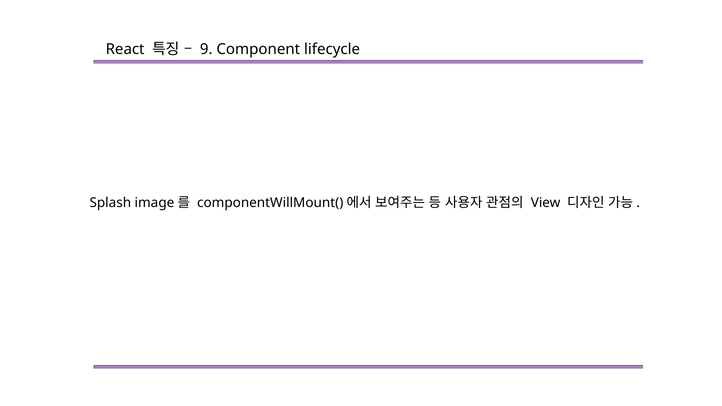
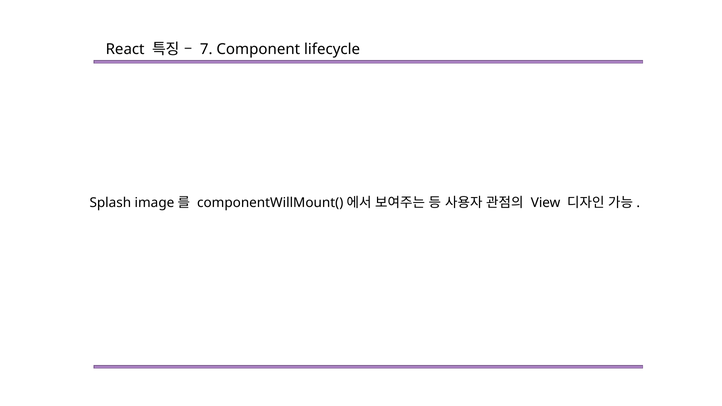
9: 9 -> 7
